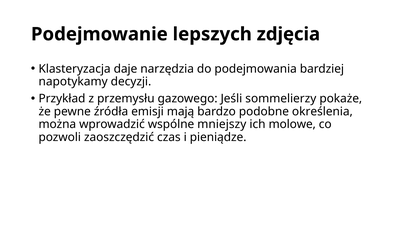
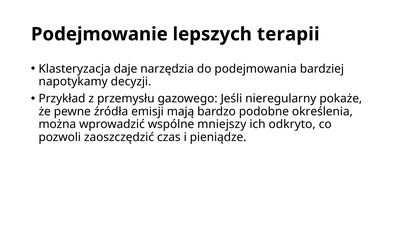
zdjęcia: zdjęcia -> terapii
sommelierzy: sommelierzy -> nieregularny
molowe: molowe -> odkryto
